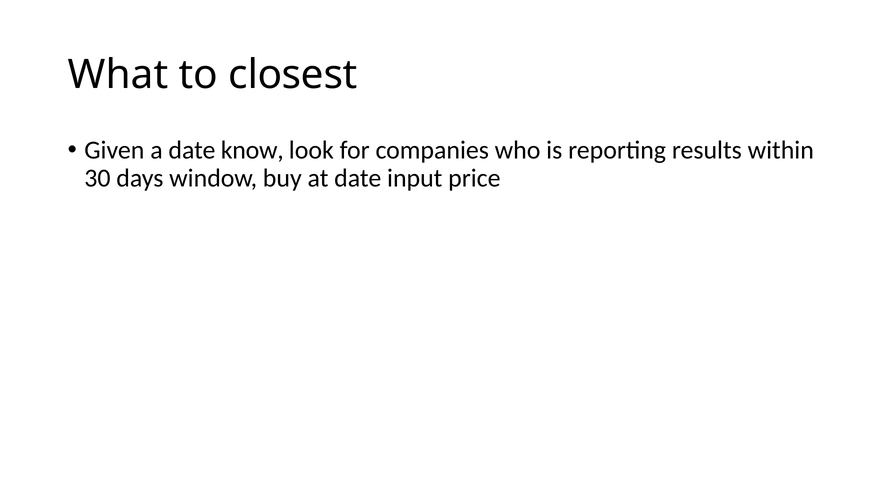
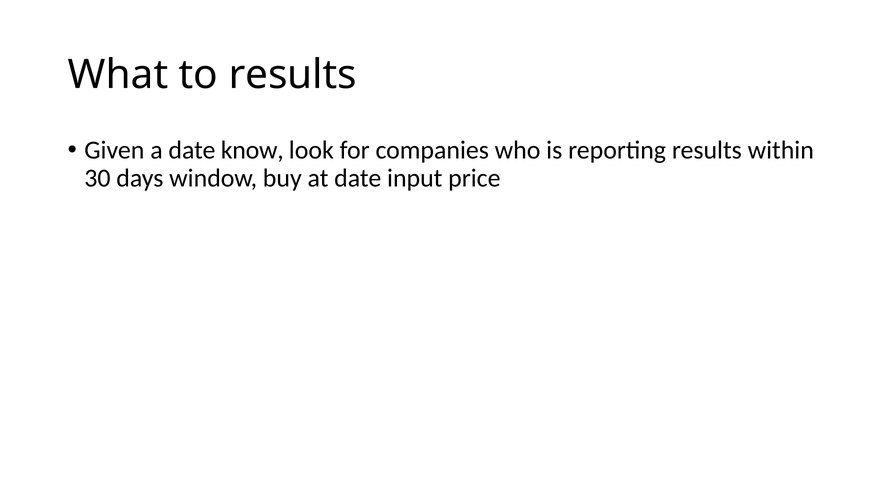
to closest: closest -> results
